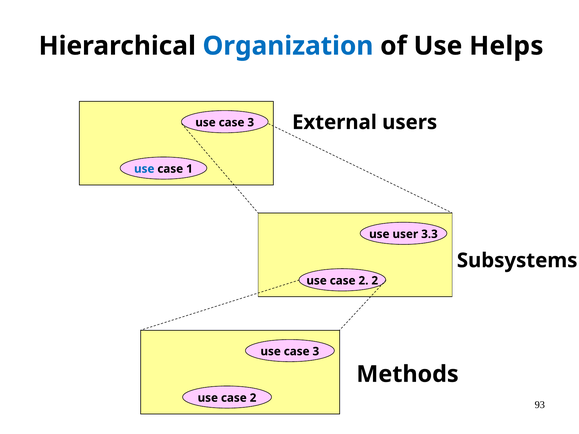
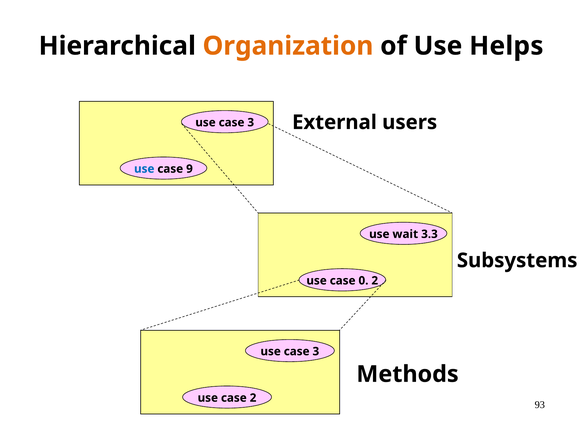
Organization colour: blue -> orange
1 at (189, 169): 1 -> 9
user: user -> wait
2 at (363, 281): 2 -> 0
